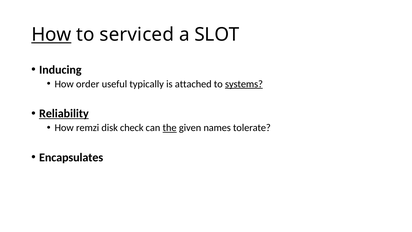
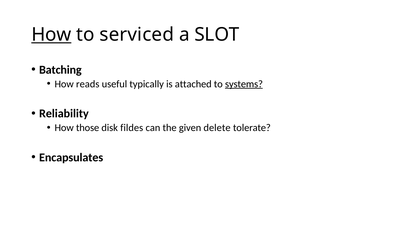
Inducing: Inducing -> Batching
order: order -> reads
Reliability underline: present -> none
remzi: remzi -> those
check: check -> fildes
the underline: present -> none
names: names -> delete
